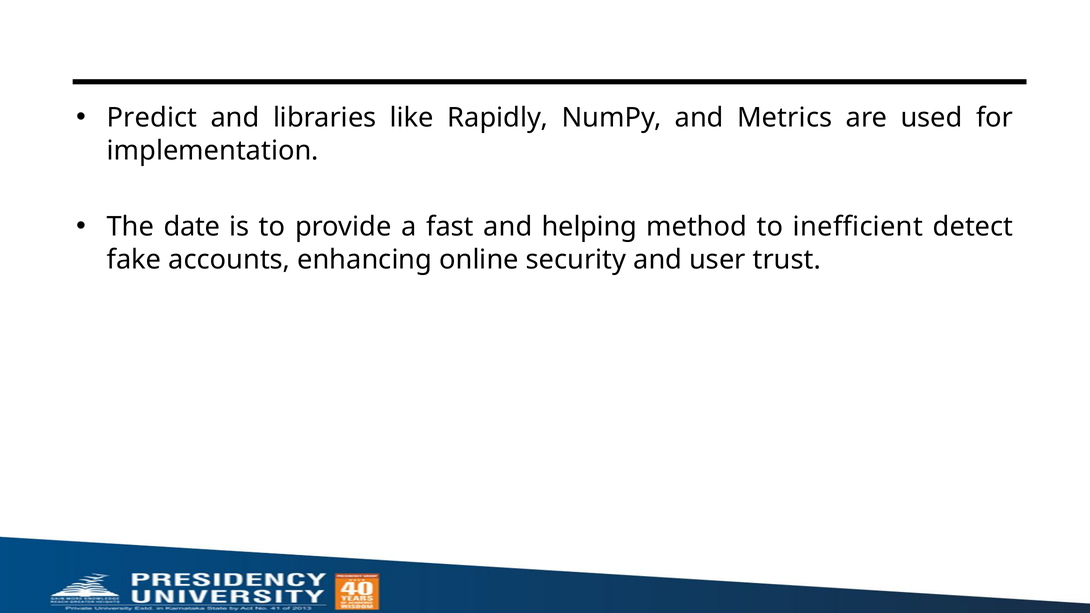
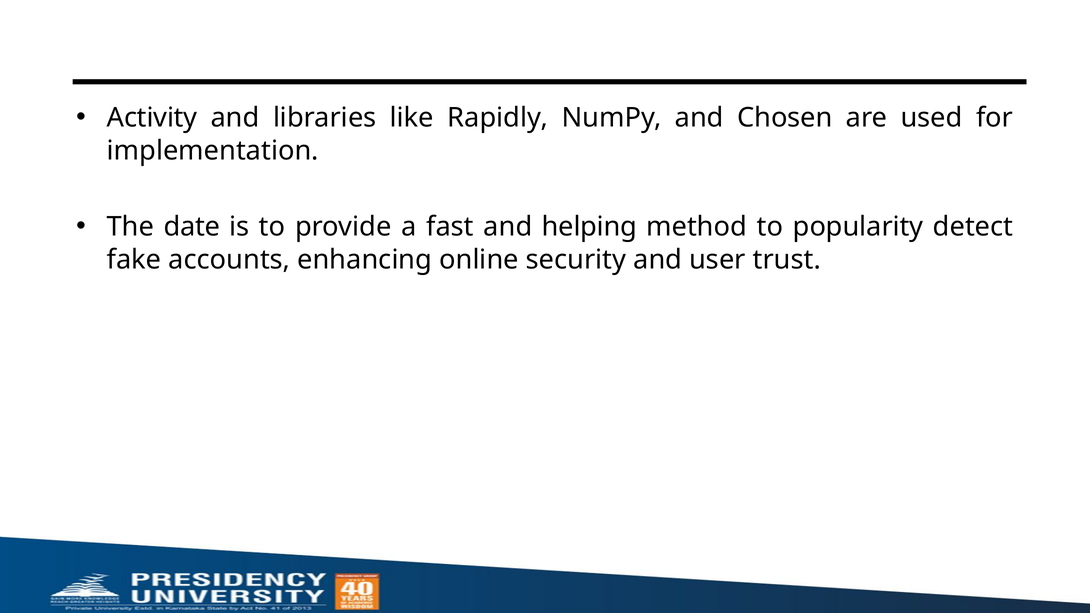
Predict: Predict -> Activity
Metrics: Metrics -> Chosen
inefficient: inefficient -> popularity
